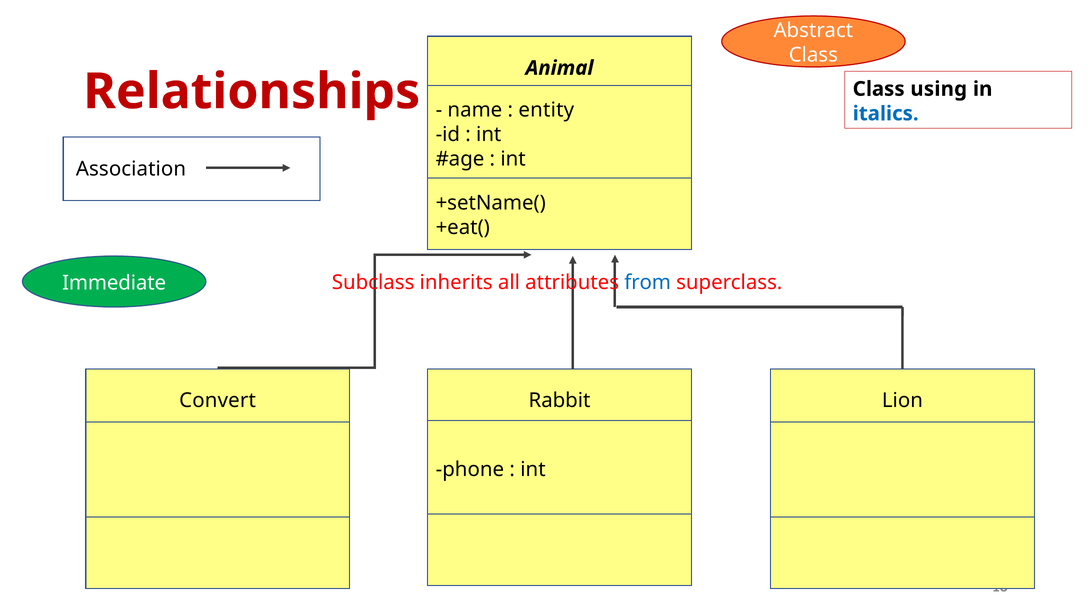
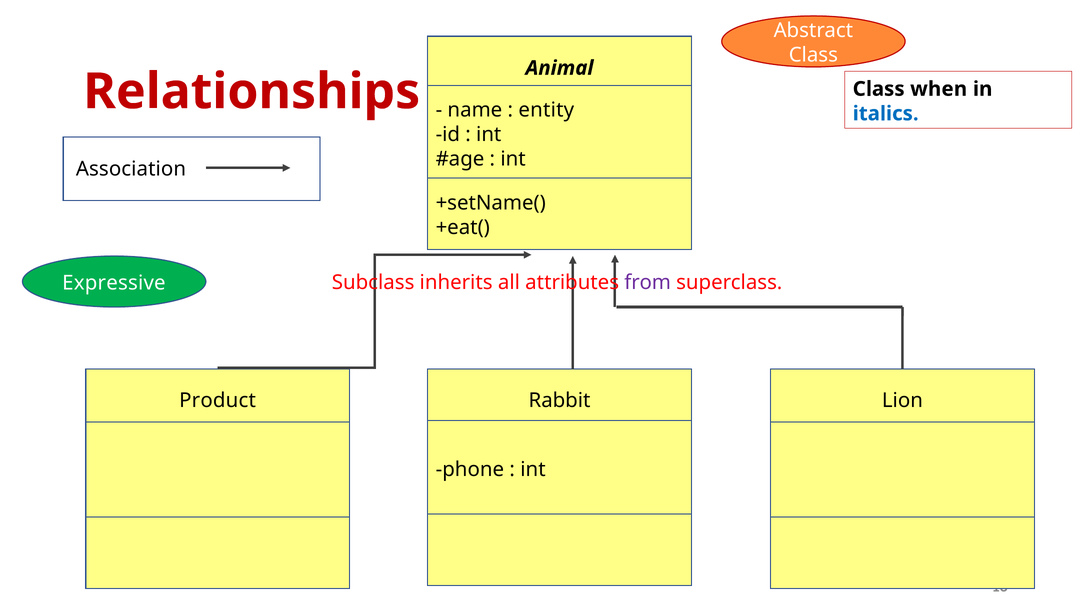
using: using -> when
from colour: blue -> purple
Immediate: Immediate -> Expressive
Convert: Convert -> Product
